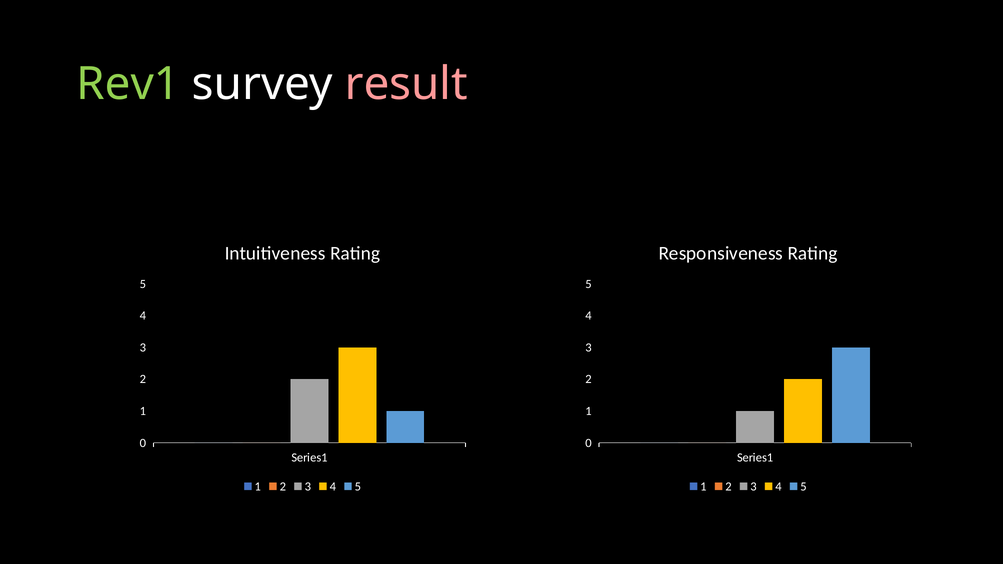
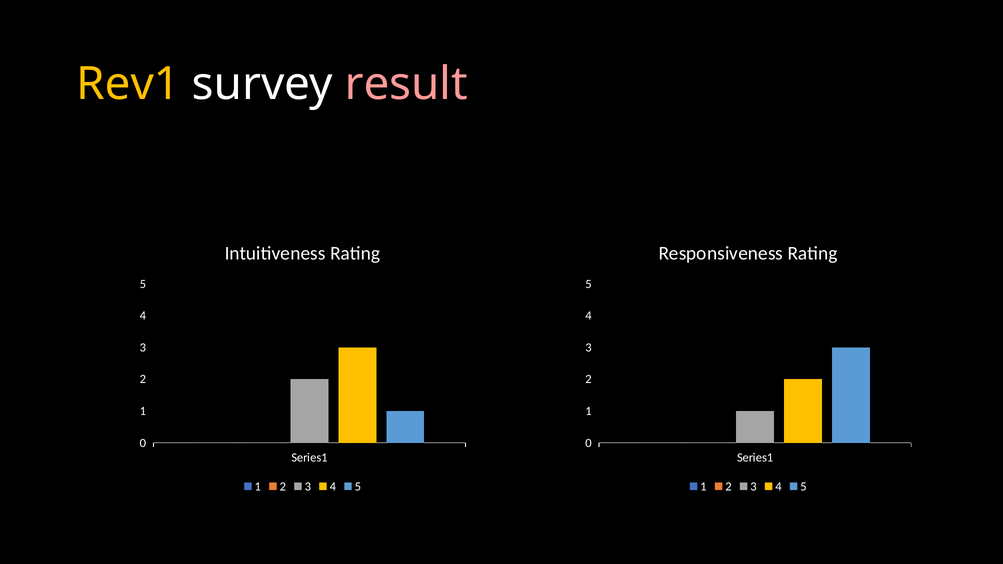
Rev1 colour: light green -> yellow
